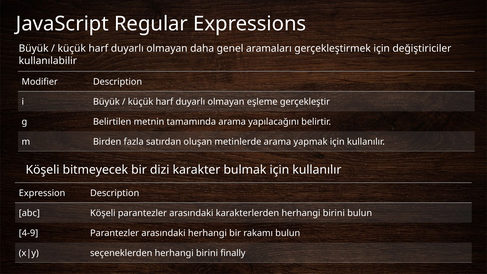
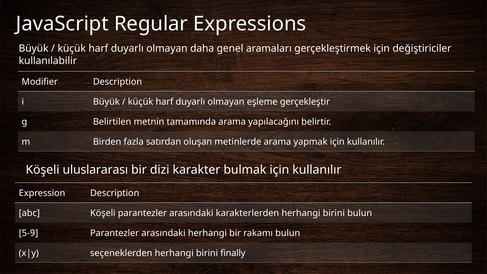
bitmeyecek: bitmeyecek -> uluslararası
4-9: 4-9 -> 5-9
